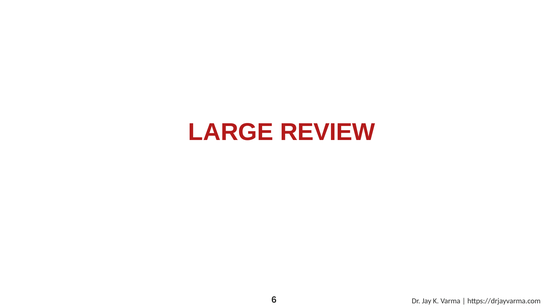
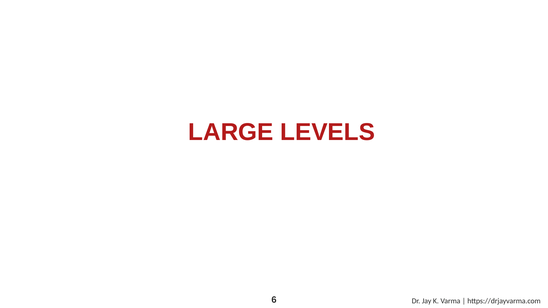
REVIEW: REVIEW -> LEVELS
